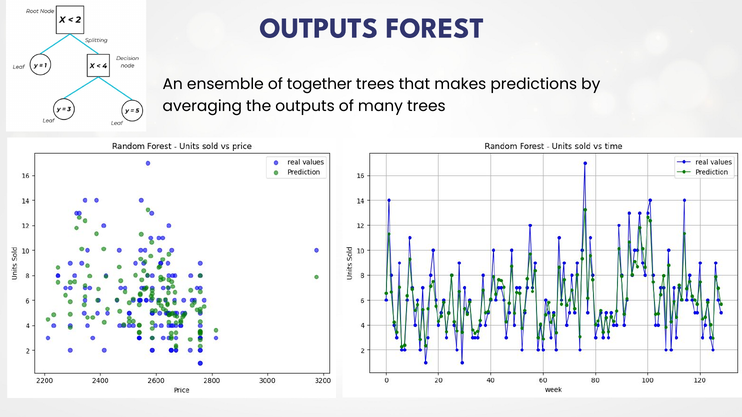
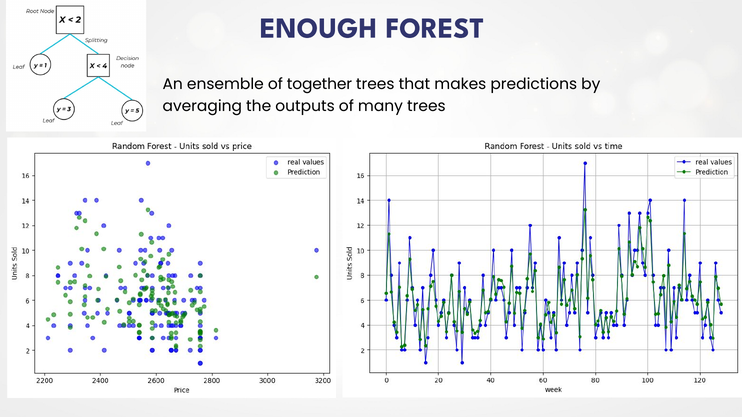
OUTPUTS at (319, 28): OUTPUTS -> ENOUGH
